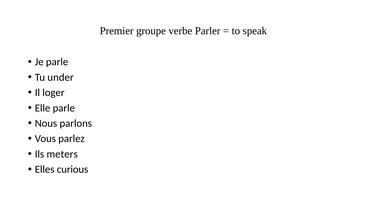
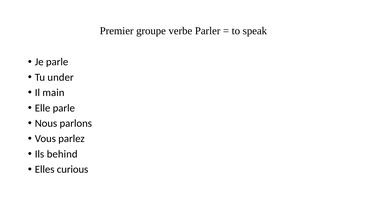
loger: loger -> main
meters: meters -> behind
